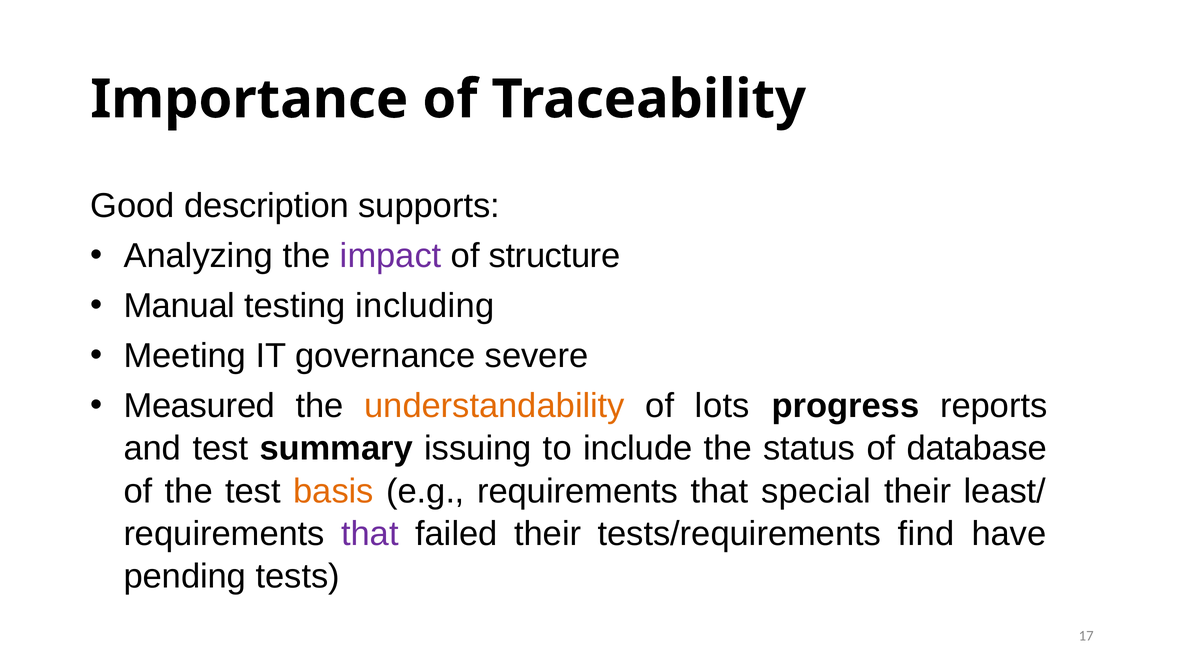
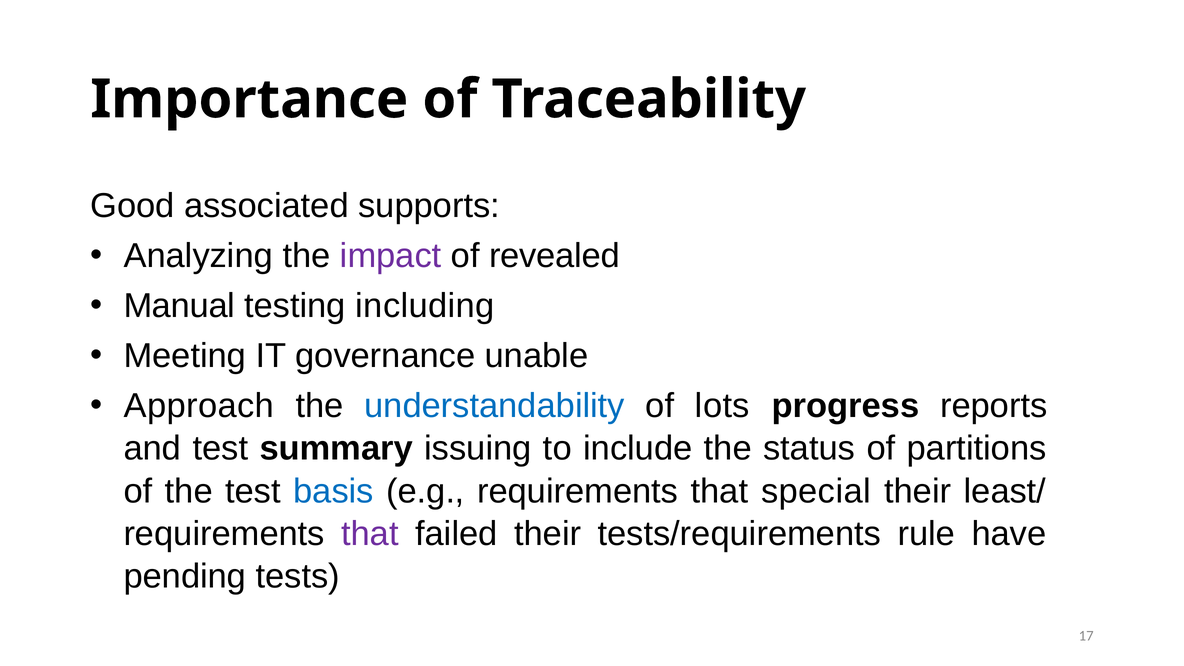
description: description -> associated
structure: structure -> revealed
severe: severe -> unable
Measured: Measured -> Approach
understandability colour: orange -> blue
database: database -> partitions
basis colour: orange -> blue
find: find -> rule
